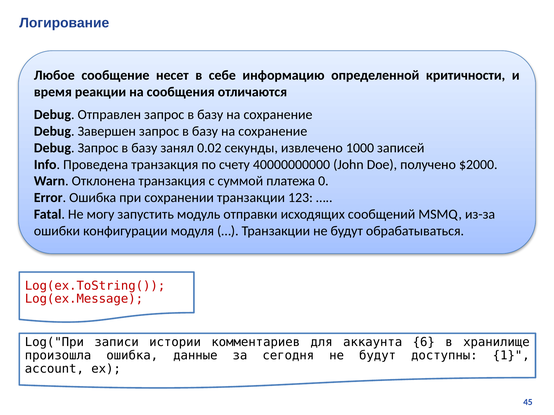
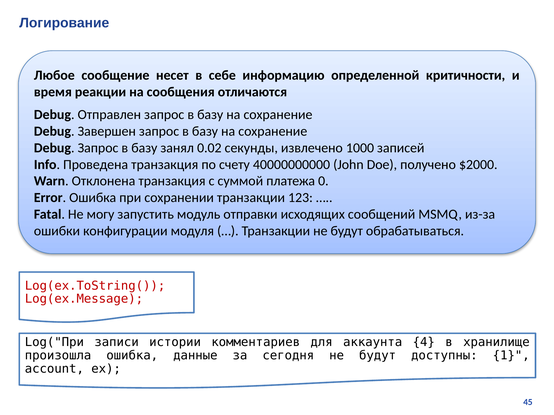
6: 6 -> 4
